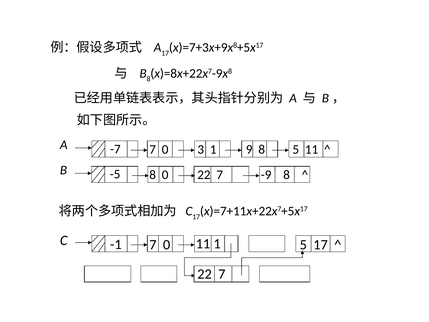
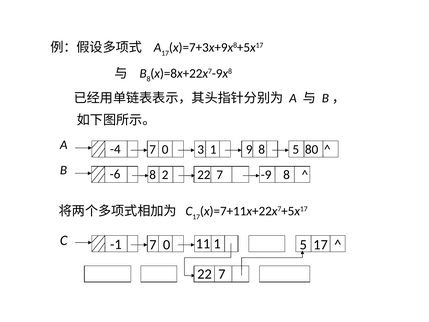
-7: -7 -> -4
5 11: 11 -> 80
-5: -5 -> -6
8 0: 0 -> 2
